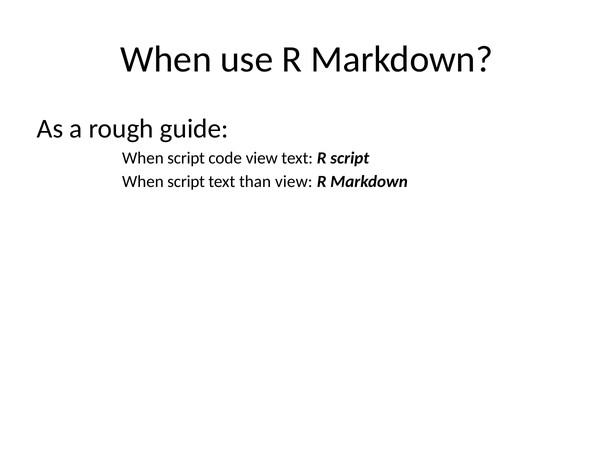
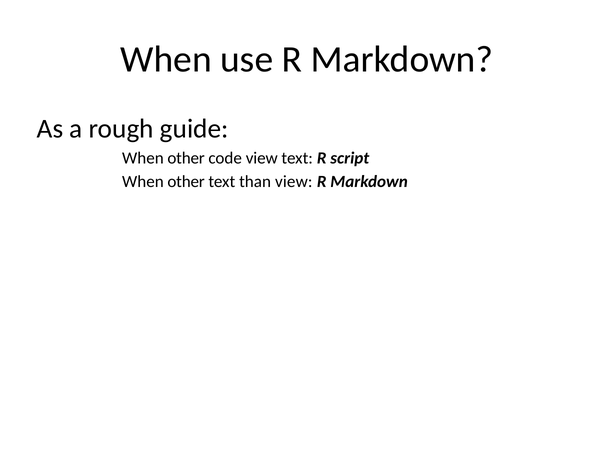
script at (186, 158): script -> other
script at (186, 182): script -> other
